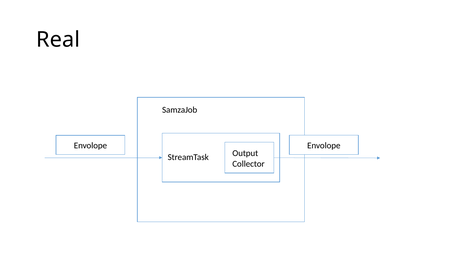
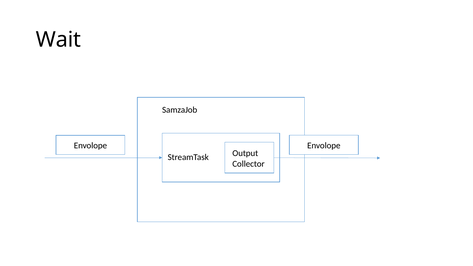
Real: Real -> Wait
